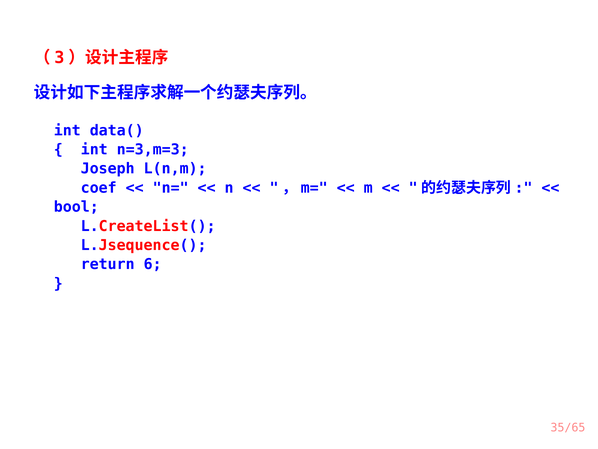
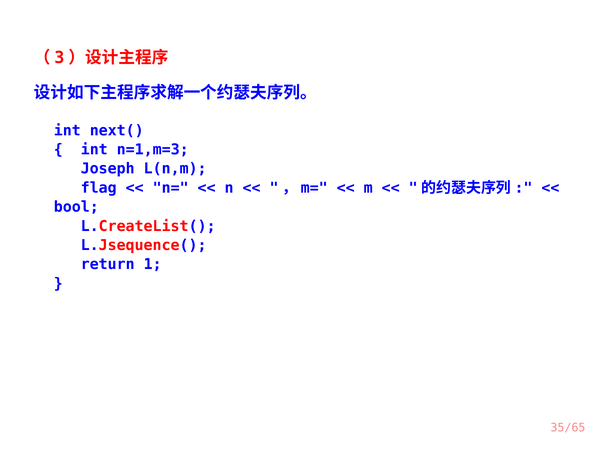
data(: data( -> next(
n=3,m=3: n=3,m=3 -> n=1,m=3
coef: coef -> flag
6: 6 -> 1
